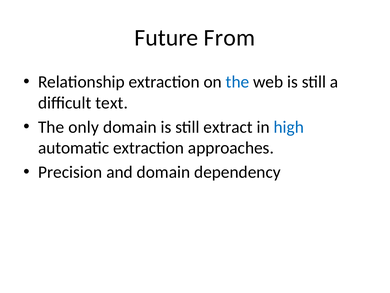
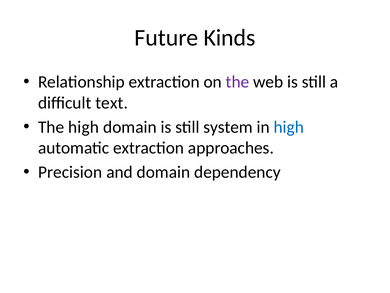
From: From -> Kinds
the at (237, 82) colour: blue -> purple
The only: only -> high
extract: extract -> system
